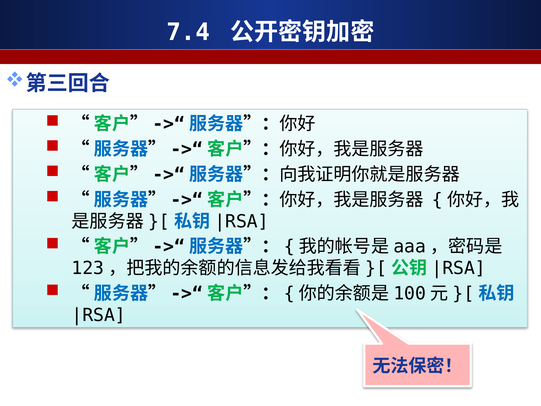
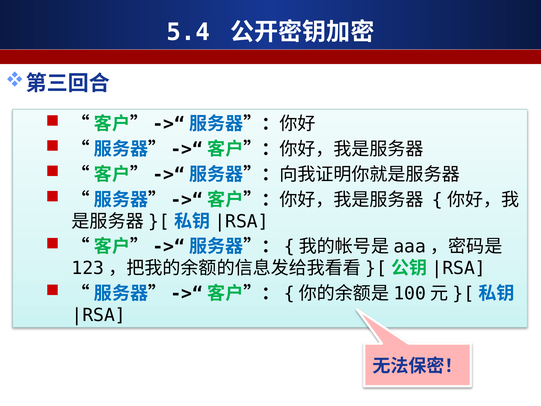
7.4: 7.4 -> 5.4
